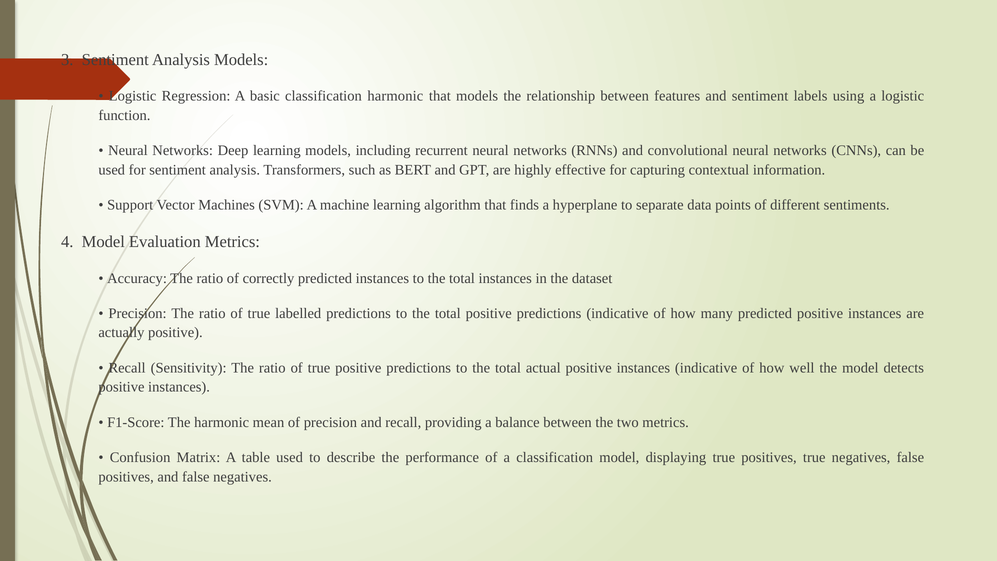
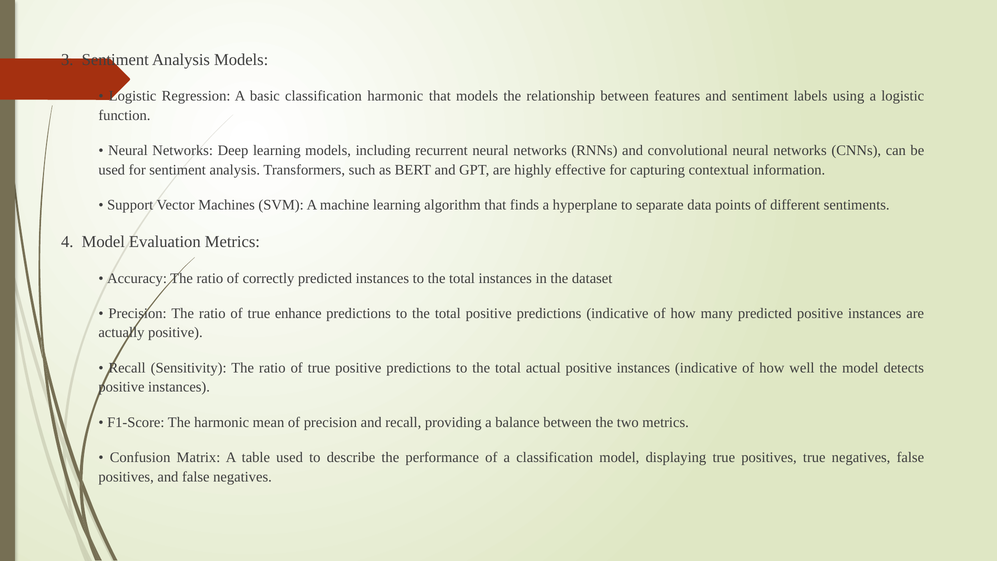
labelled: labelled -> enhance
